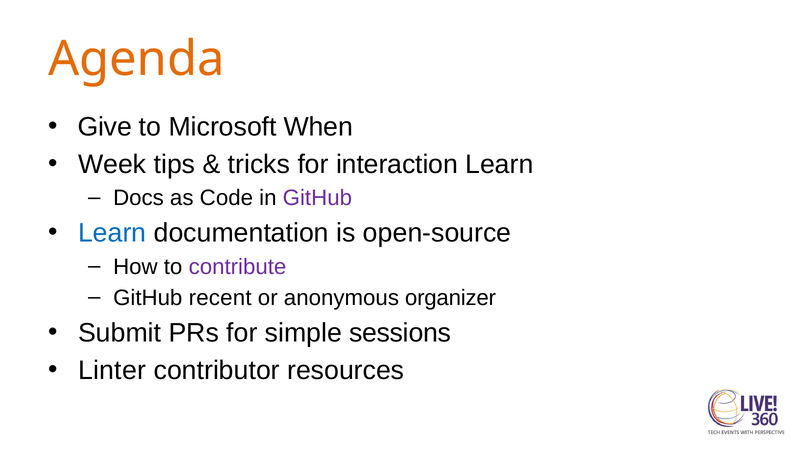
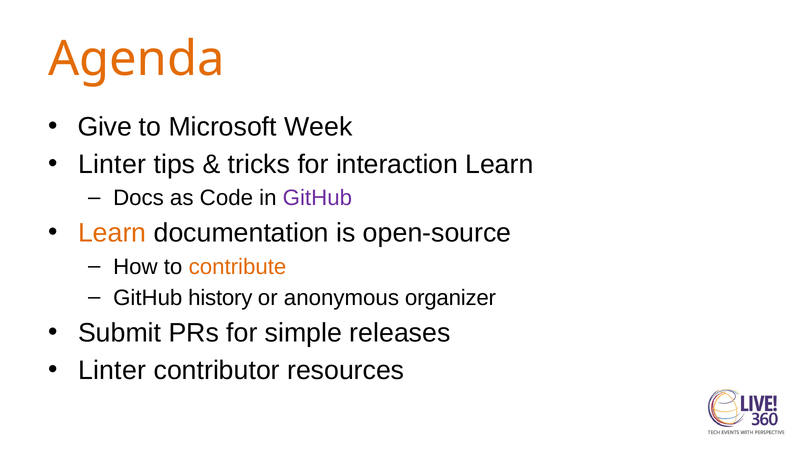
When: When -> Week
Week at (112, 164): Week -> Linter
Learn at (112, 233) colour: blue -> orange
contribute colour: purple -> orange
recent: recent -> history
sessions: sessions -> releases
